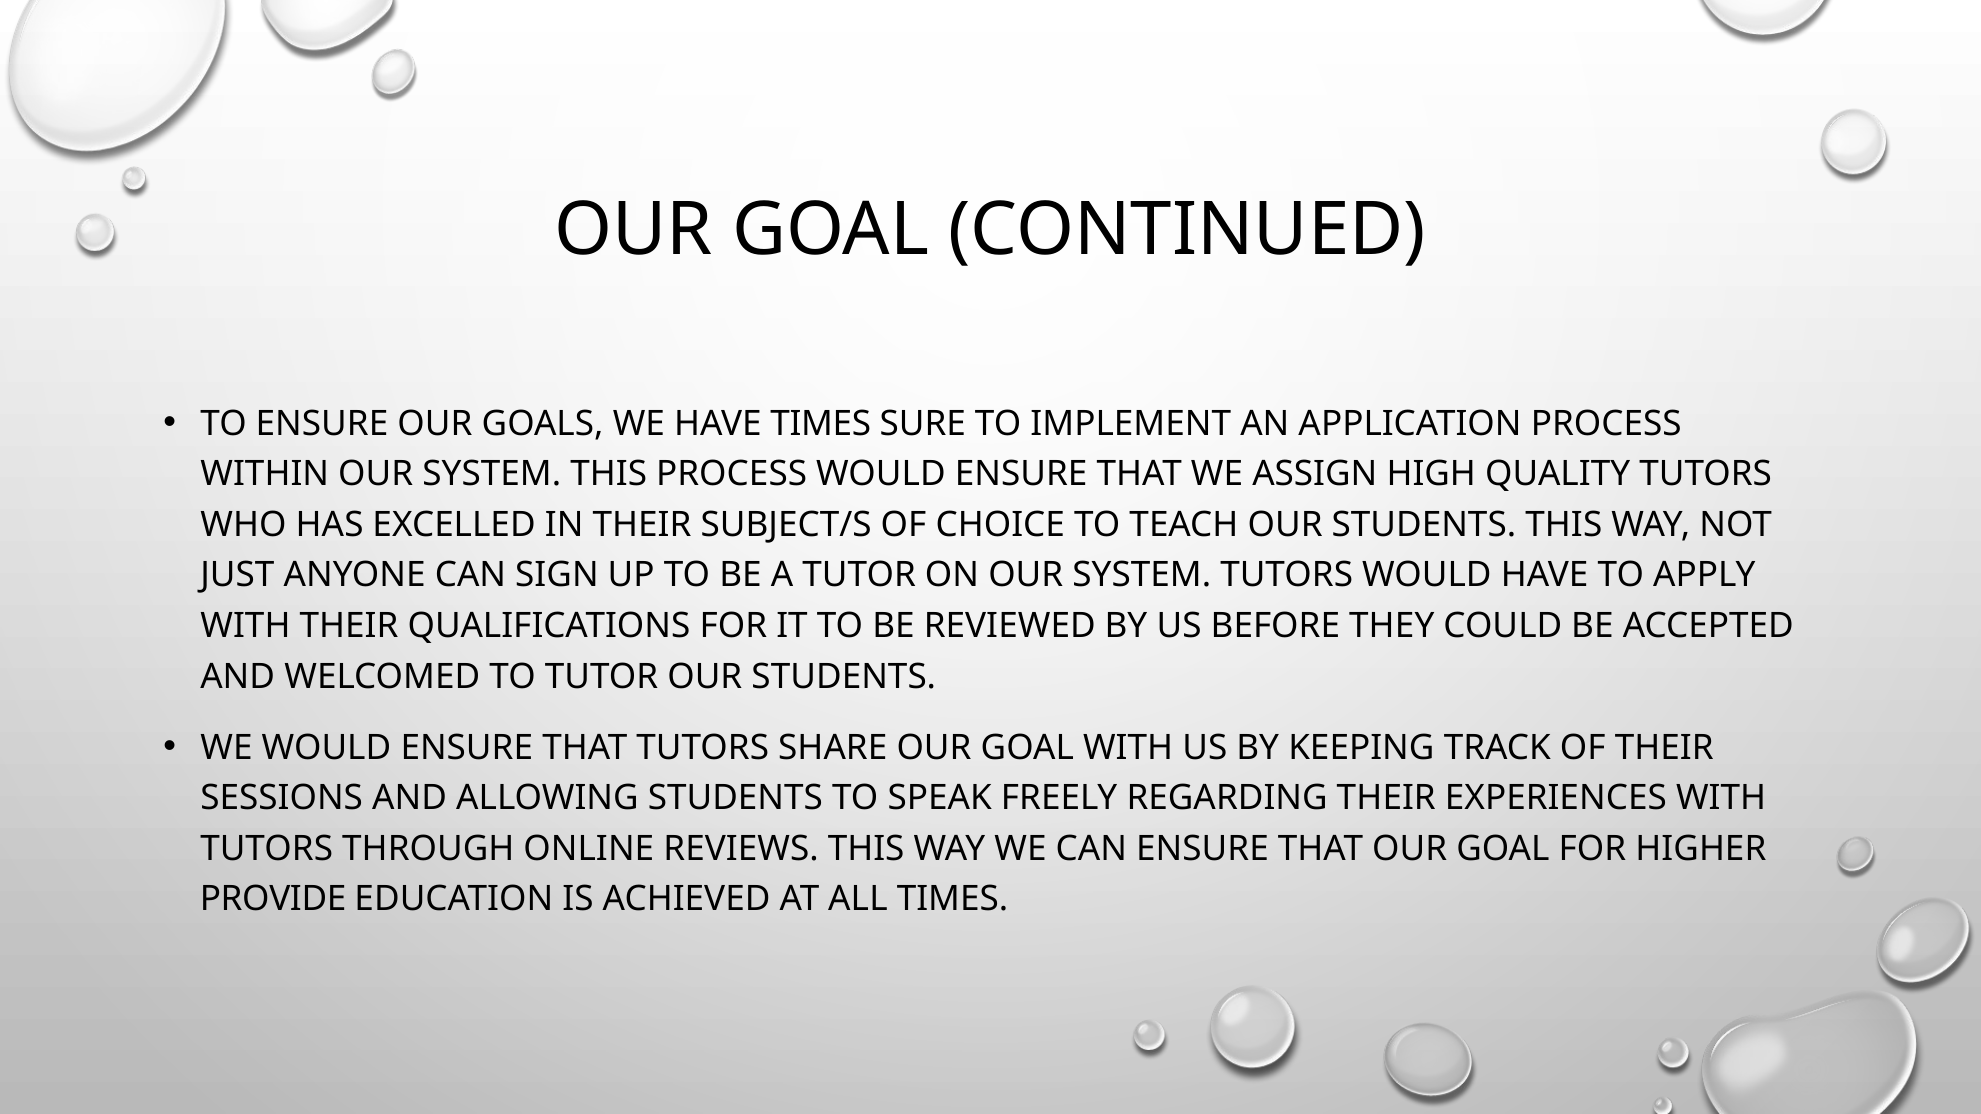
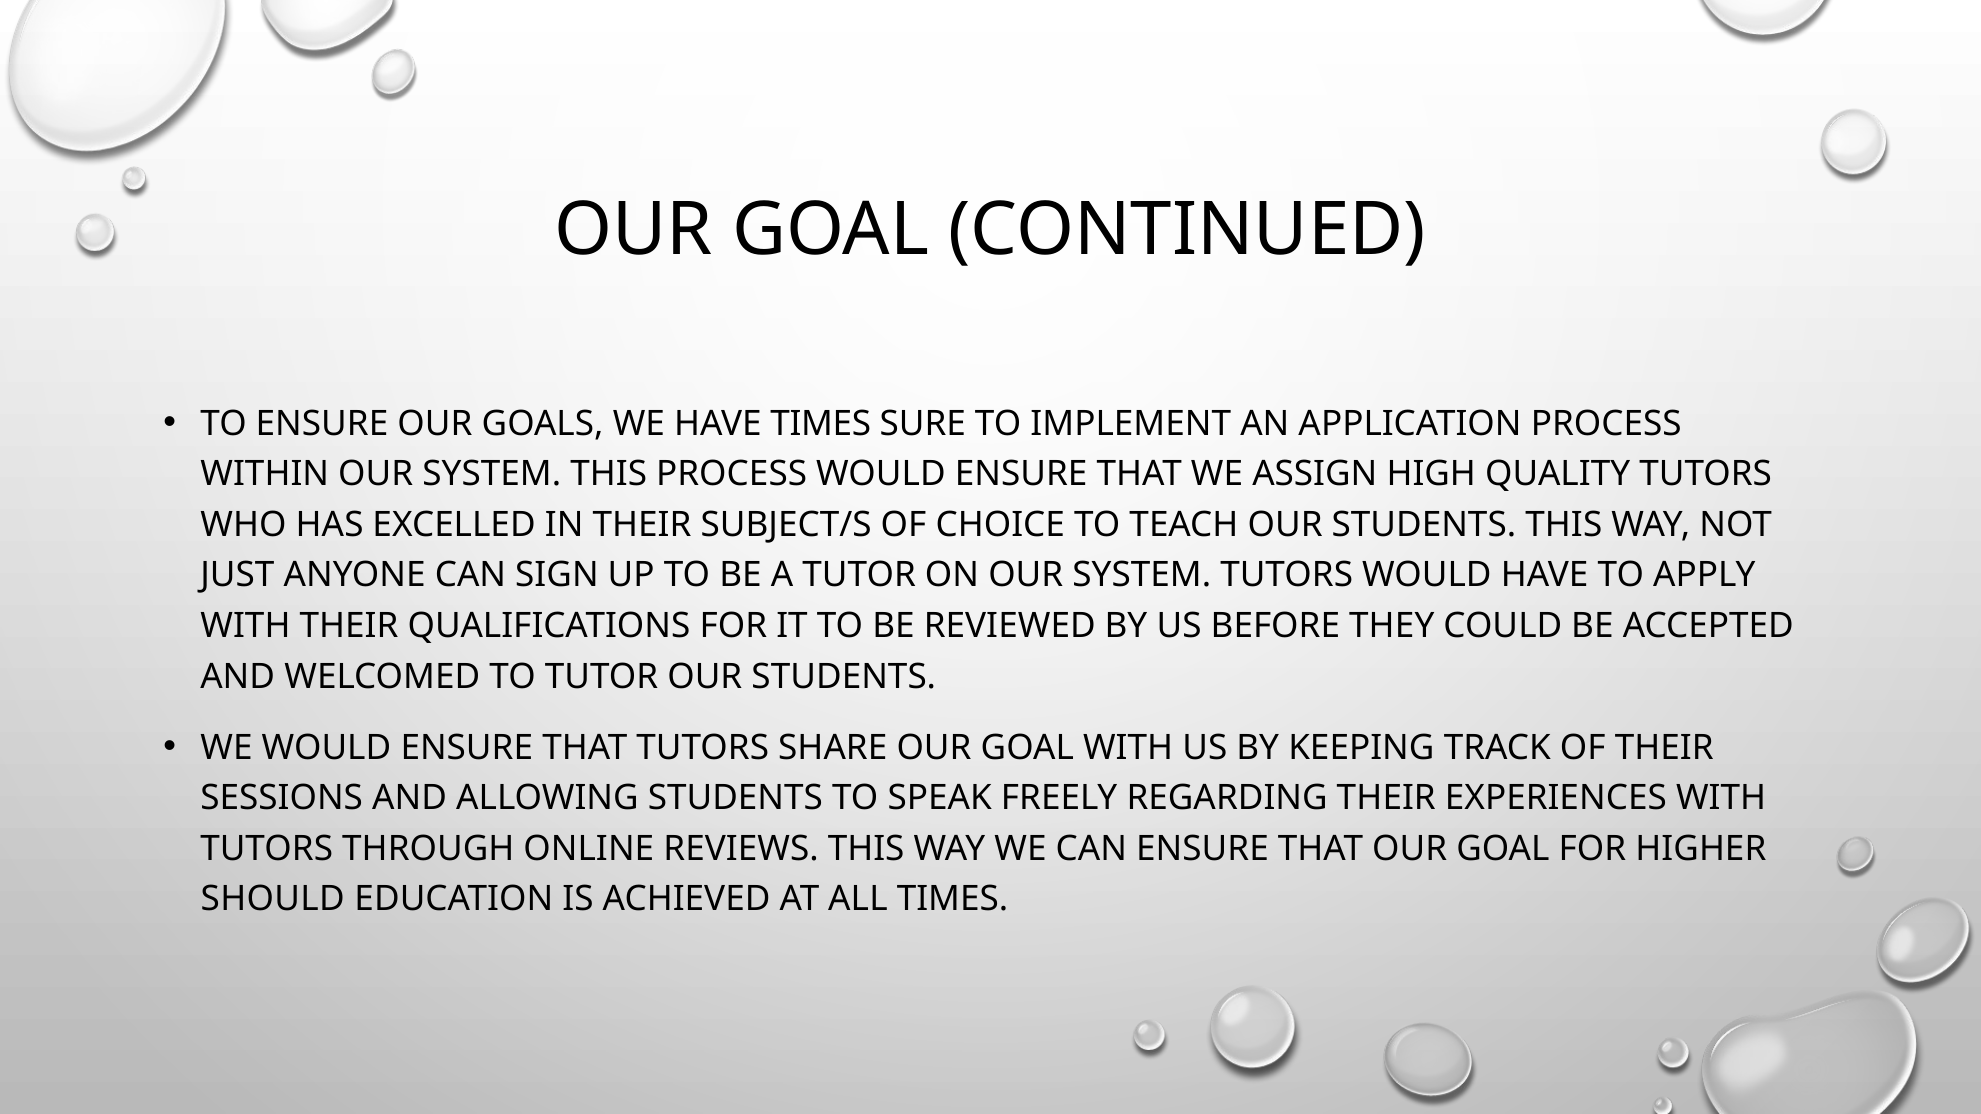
PROVIDE: PROVIDE -> SHOULD
